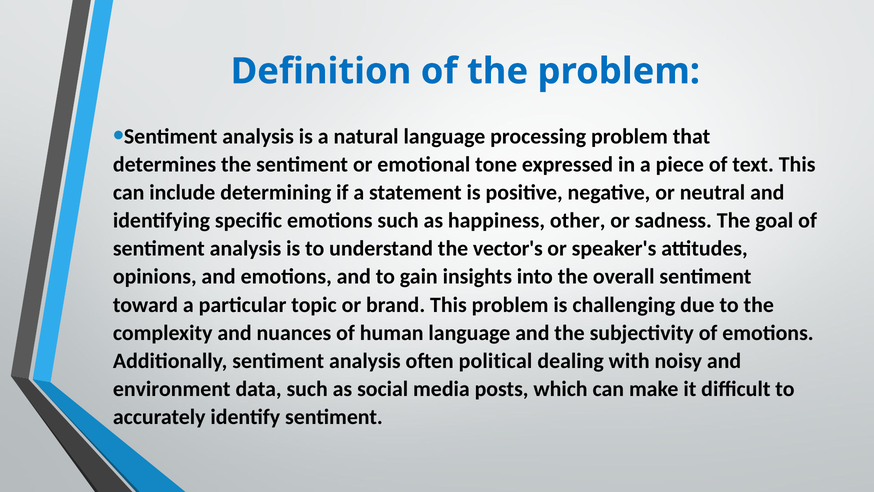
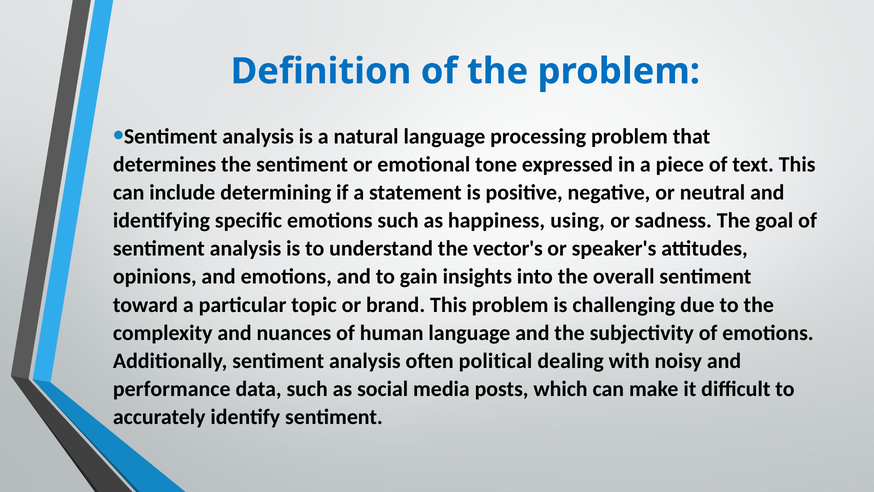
other: other -> using
environment: environment -> performance
